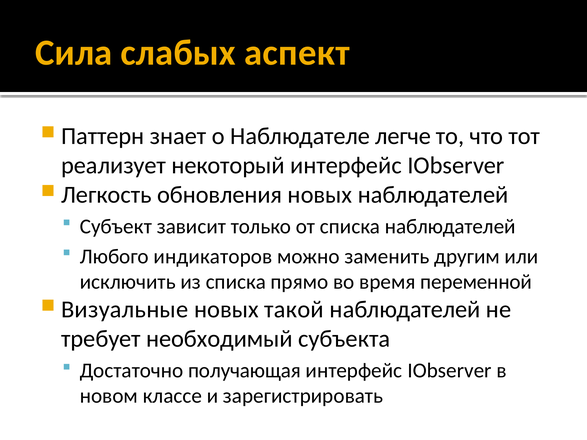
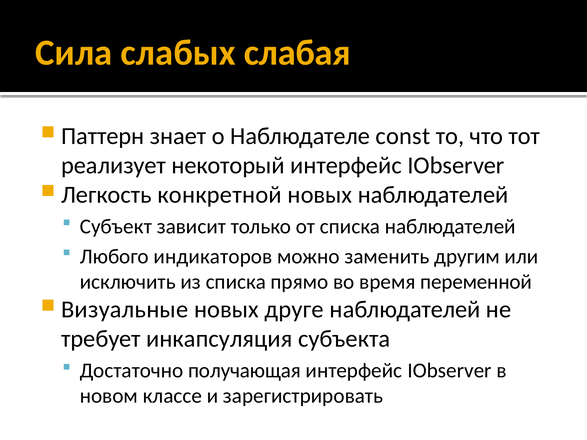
аспект: аспект -> слабая
легче: легче -> const
обновления: обновления -> конкретной
такой: такой -> друге
необходимый: необходимый -> инкапсуляция
